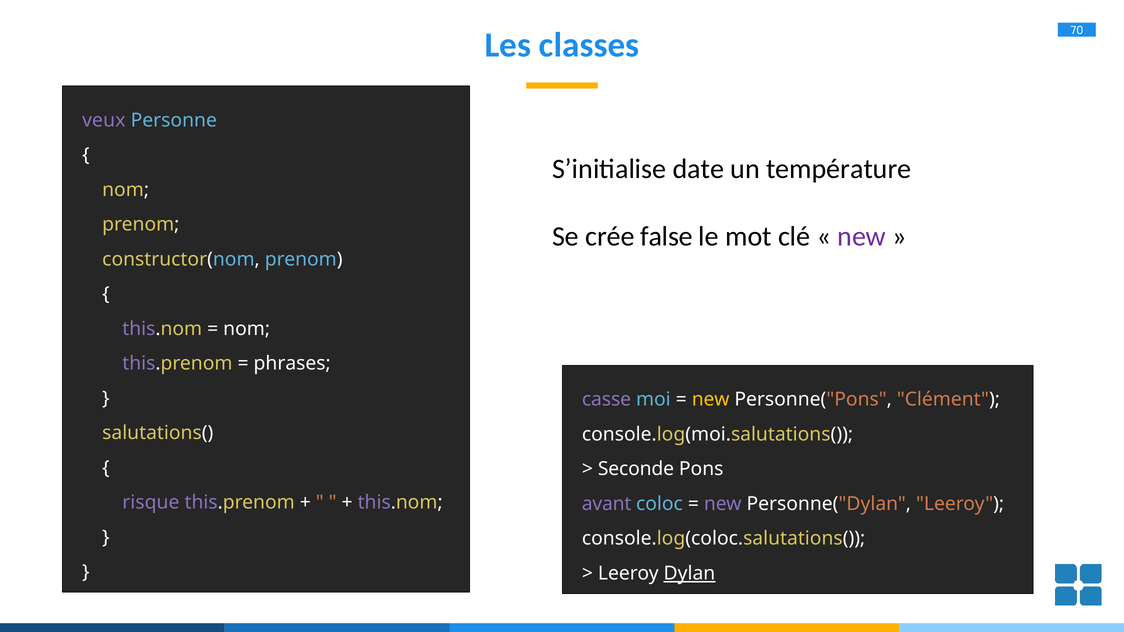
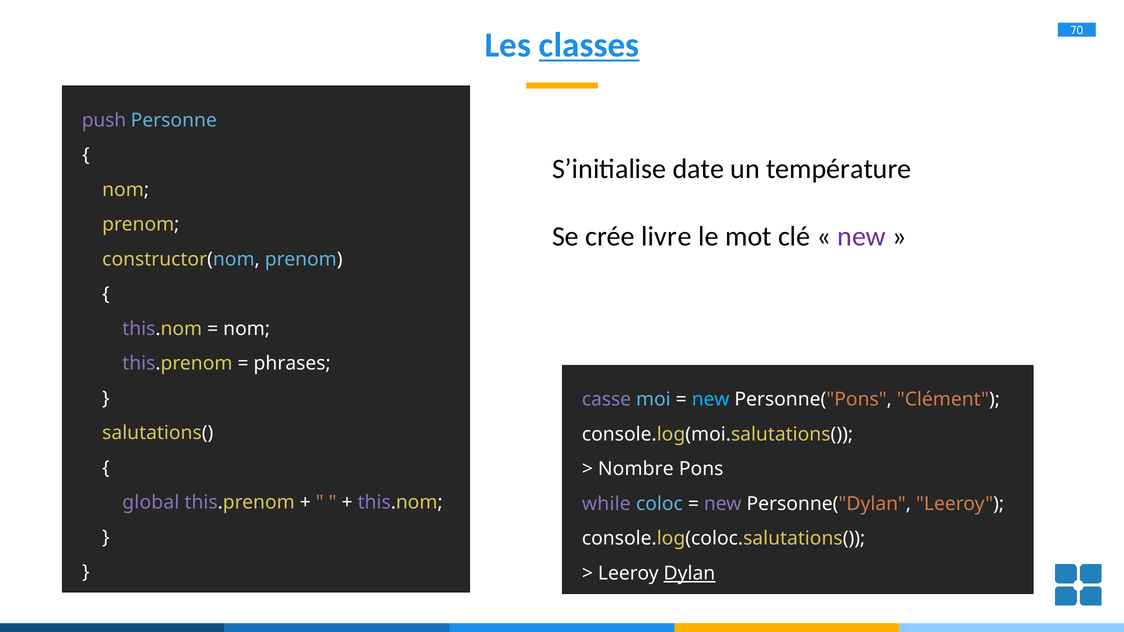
classes underline: none -> present
veux: veux -> push
false: false -> livre
new at (711, 400) colour: yellow -> light blue
Seconde: Seconde -> Nombre
risque: risque -> global
avant: avant -> while
